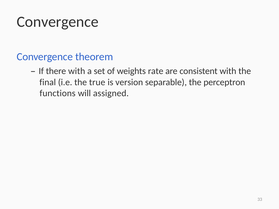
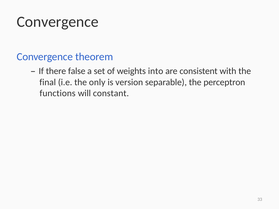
there with: with -> false
rate: rate -> into
true: true -> only
assigned: assigned -> constant
